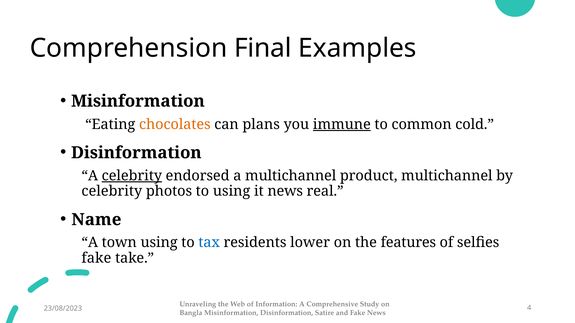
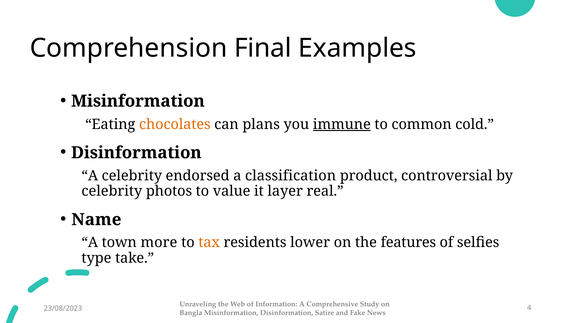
celebrity at (132, 176) underline: present -> none
a multichannel: multichannel -> classification
product multichannel: multichannel -> controversial
to using: using -> value
it news: news -> layer
town using: using -> more
tax colour: blue -> orange
fake at (96, 258): fake -> type
